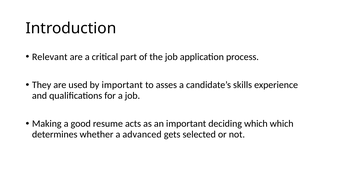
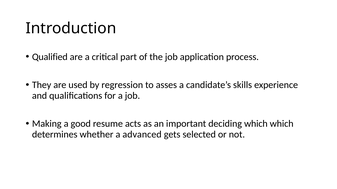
Relevant: Relevant -> Qualified
by important: important -> regression
